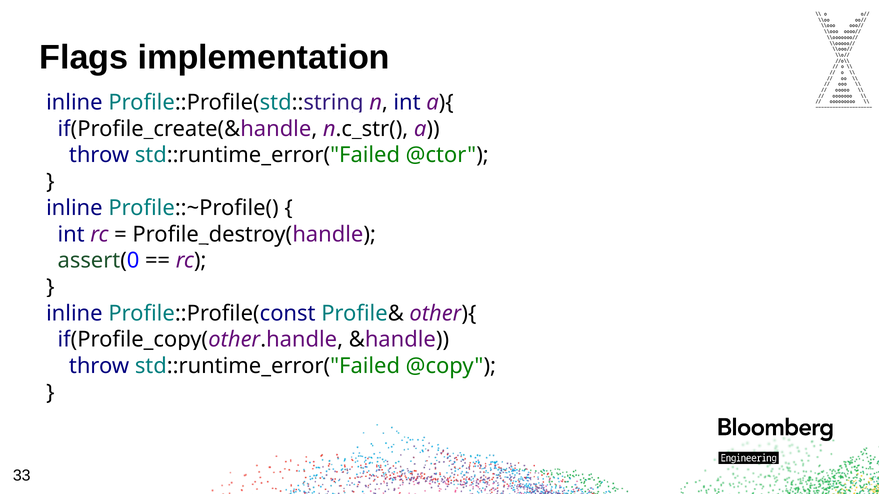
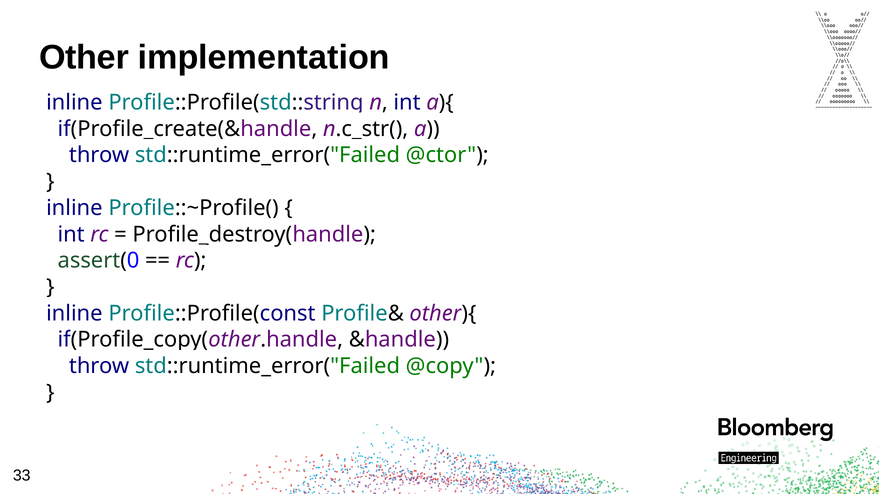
Flags: Flags -> Other
